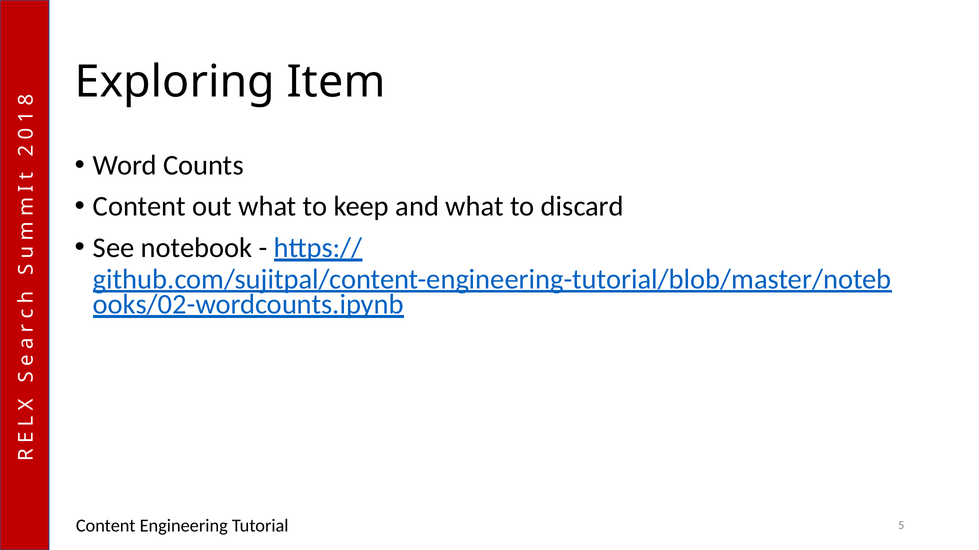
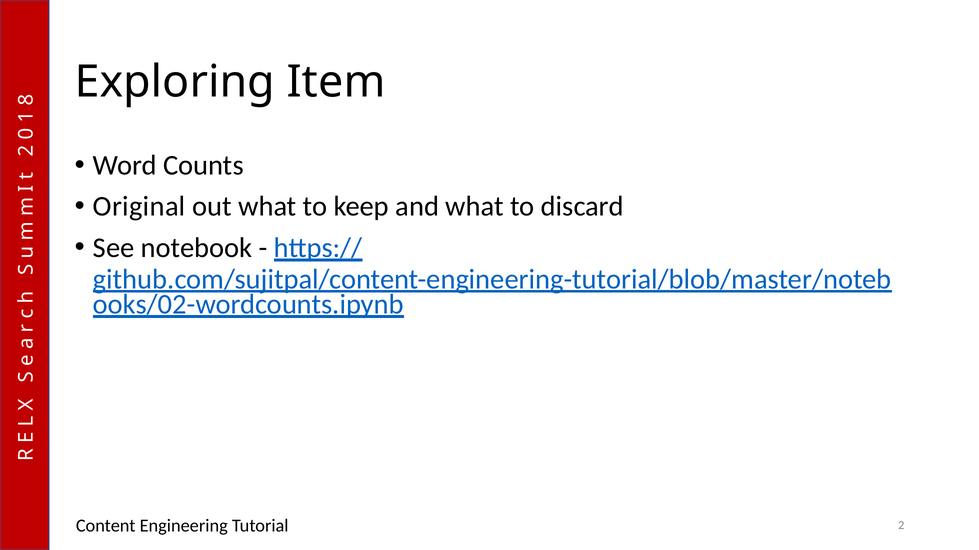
Content at (139, 207): Content -> Original
Tutorial 5: 5 -> 2
